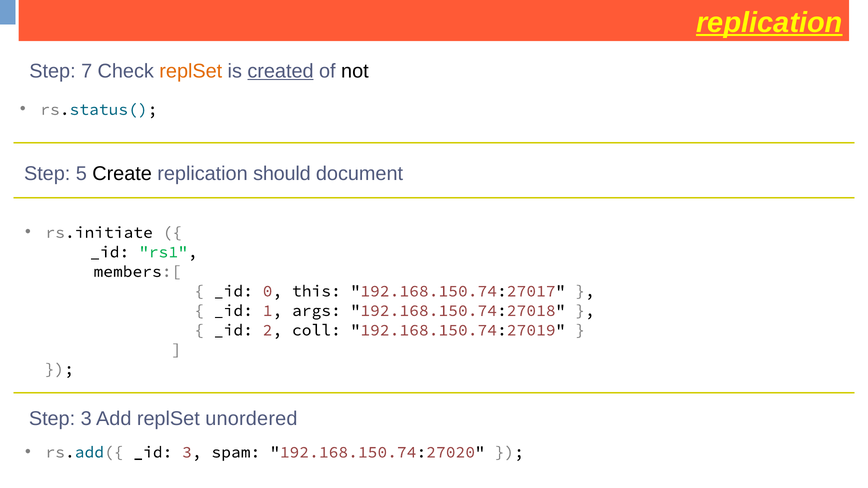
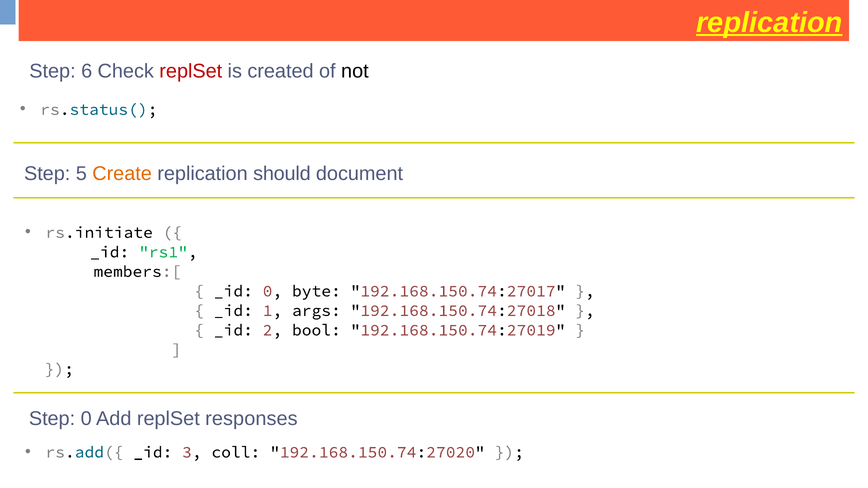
7: 7 -> 6
replSet at (191, 71) colour: orange -> red
created underline: present -> none
Create colour: black -> orange
this: this -> byte
coll: coll -> bool
Step 3: 3 -> 0
unordered: unordered -> responses
spam: spam -> coll
